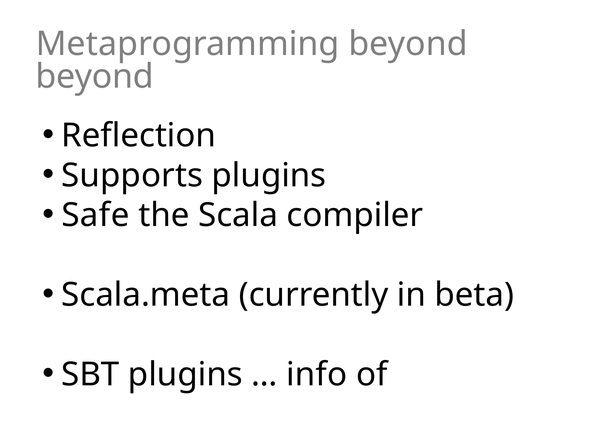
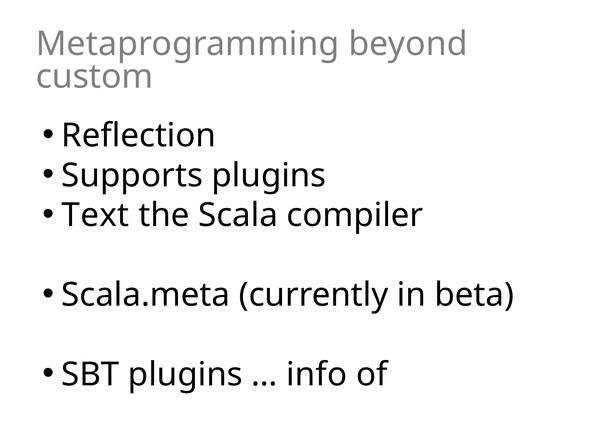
beyond at (95, 77): beyond -> custom
Safe: Safe -> Text
